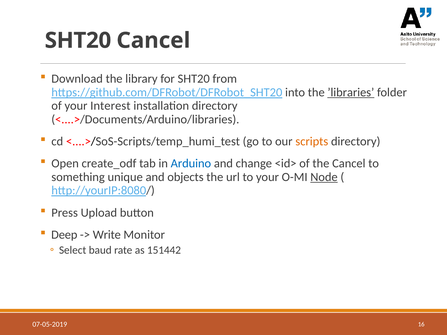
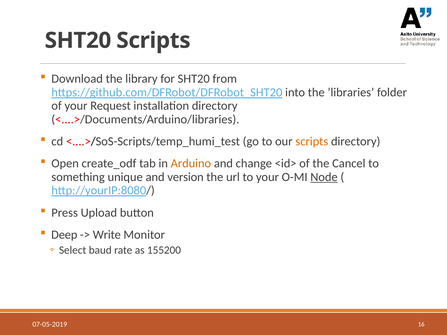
SHT20 Cancel: Cancel -> Scripts
’libraries underline: present -> none
Interest: Interest -> Request
Arduino colour: blue -> orange
objects: objects -> version
151442: 151442 -> 155200
